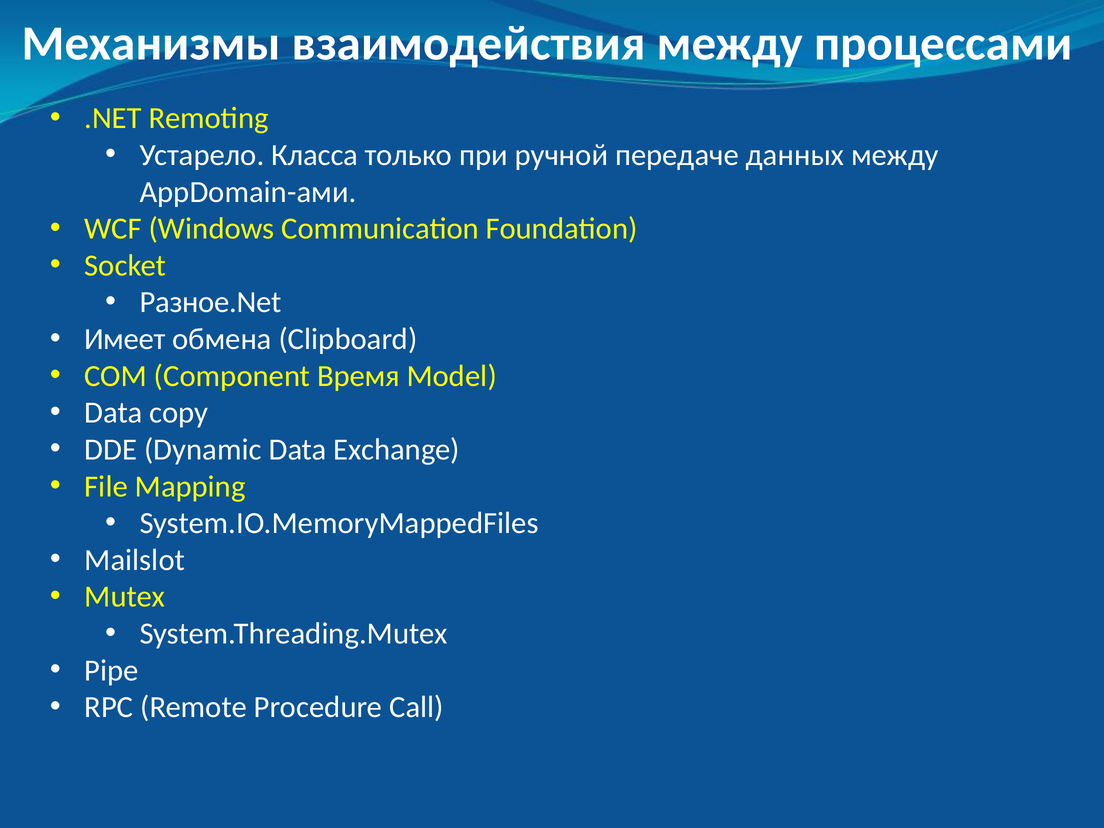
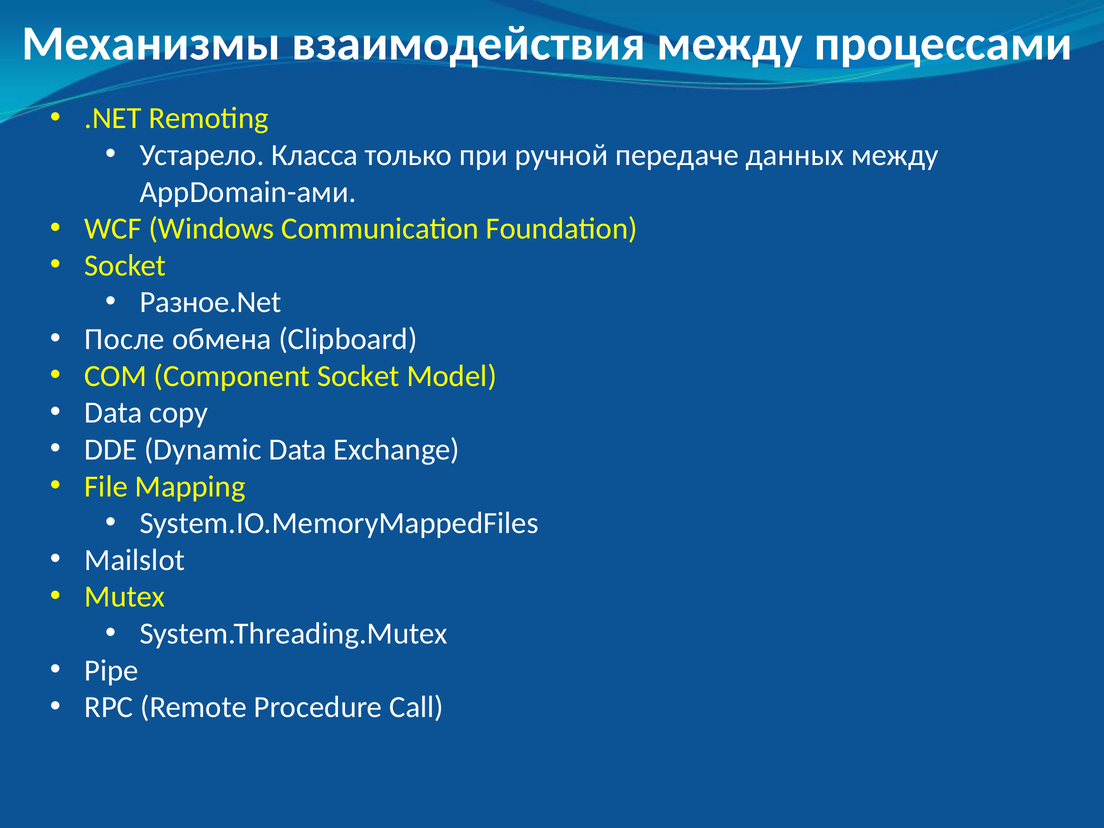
Имеет: Имеет -> После
Component Время: Время -> Socket
